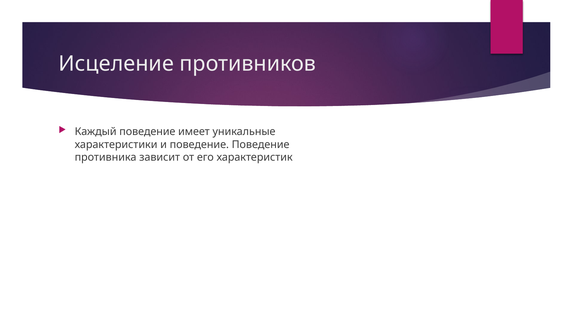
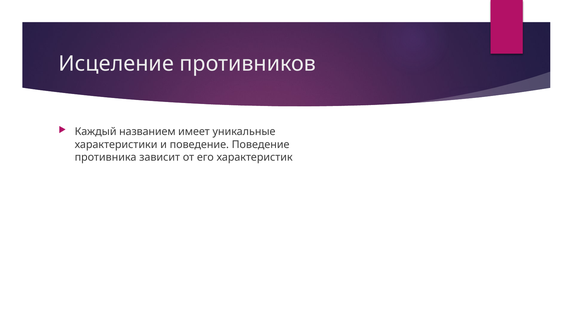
Каждый поведение: поведение -> названием
